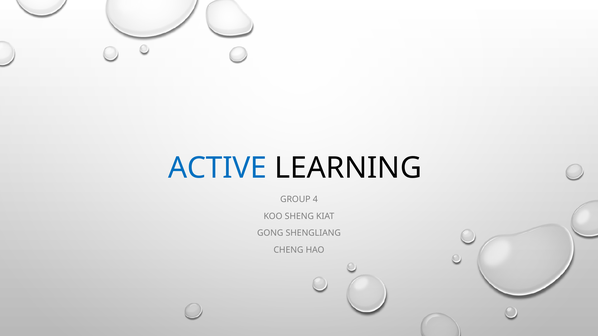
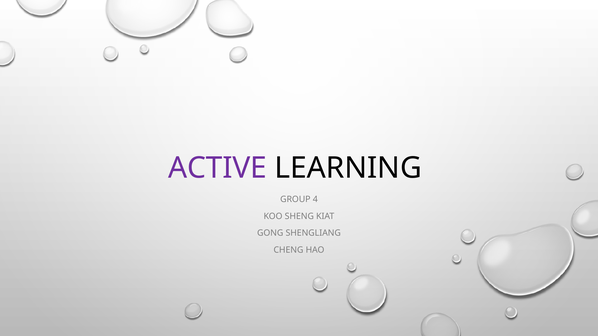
ACTIVE colour: blue -> purple
